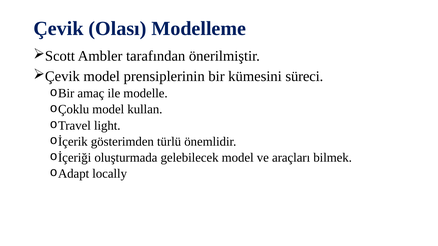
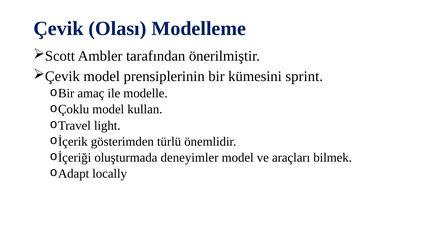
süreci: süreci -> sprint
gelebilecek: gelebilecek -> deneyimler
